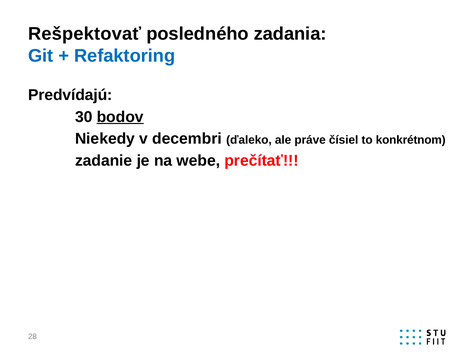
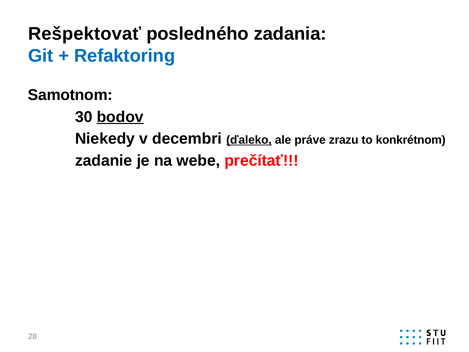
Predvídajú: Predvídajú -> Samotnom
ďaleko underline: none -> present
čísiel: čísiel -> zrazu
